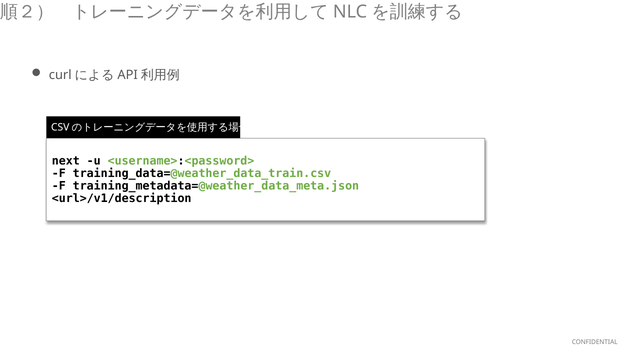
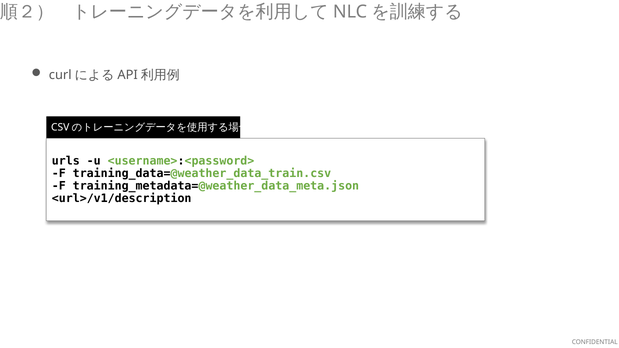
next: next -> urls
